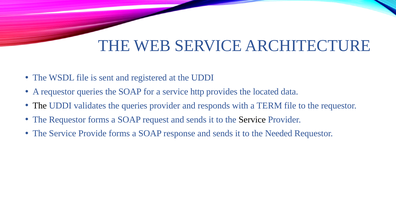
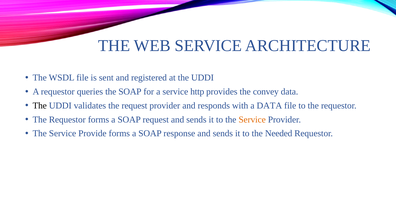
located: located -> convey
the queries: queries -> request
a TERM: TERM -> DATA
Service at (252, 119) colour: black -> orange
